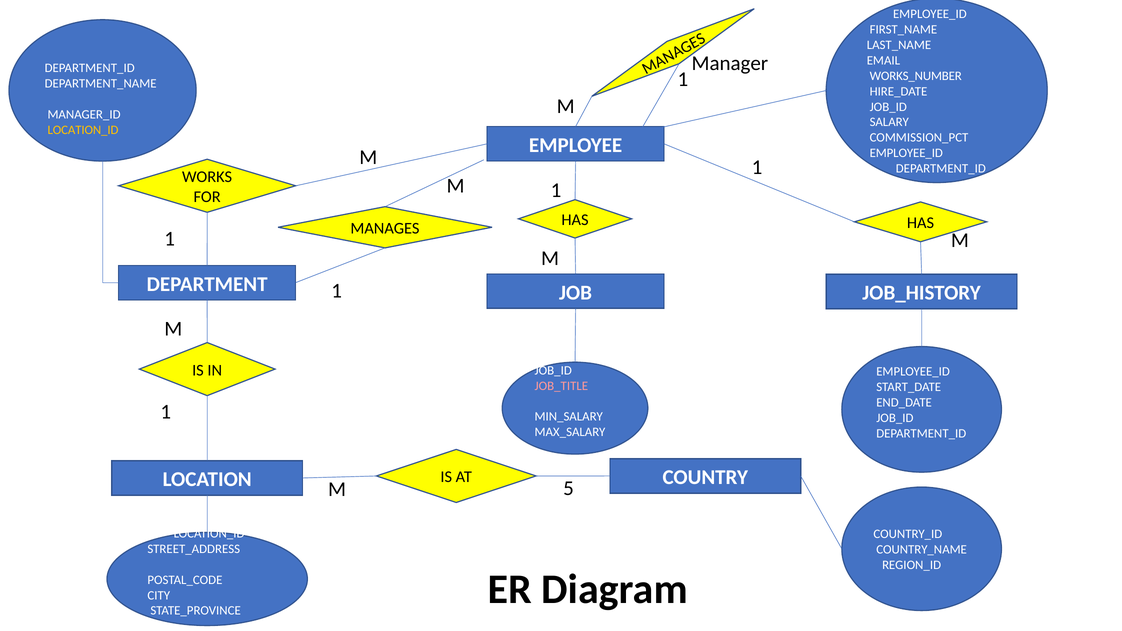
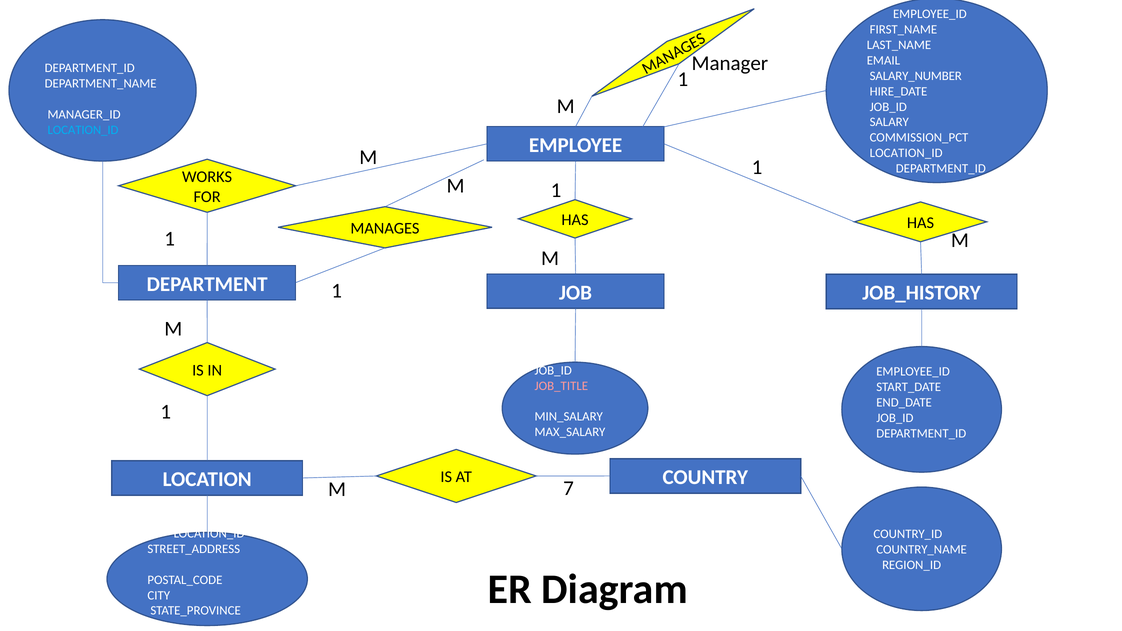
WORKS_NUMBER: WORKS_NUMBER -> SALARY_NUMBER
LOCATION_ID at (83, 130) colour: yellow -> light blue
EMPLOYEE_ID at (906, 153): EMPLOYEE_ID -> LOCATION_ID
5: 5 -> 7
